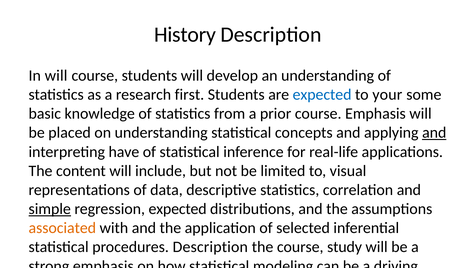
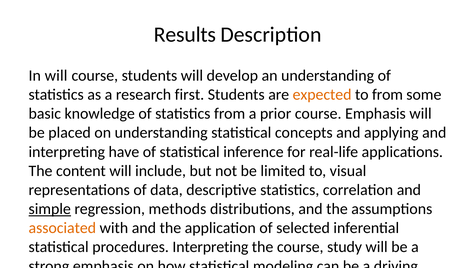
History: History -> Results
expected at (322, 95) colour: blue -> orange
to your: your -> from
and at (434, 133) underline: present -> none
regression expected: expected -> methods
procedures Description: Description -> Interpreting
